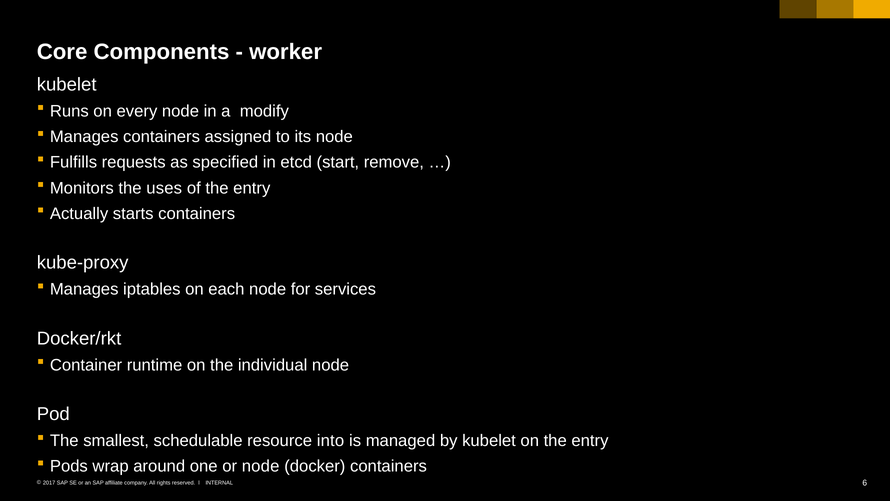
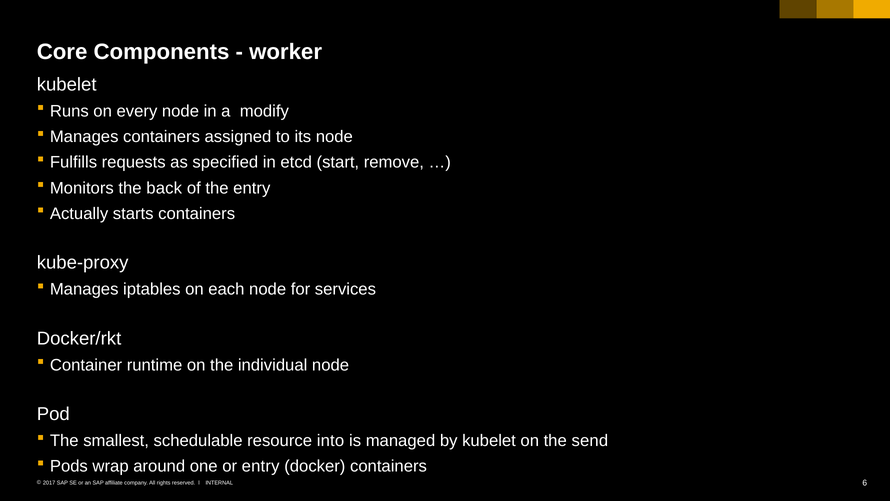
uses: uses -> back
on the entry: entry -> send
or node: node -> entry
